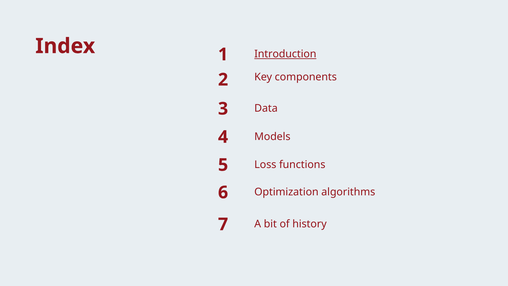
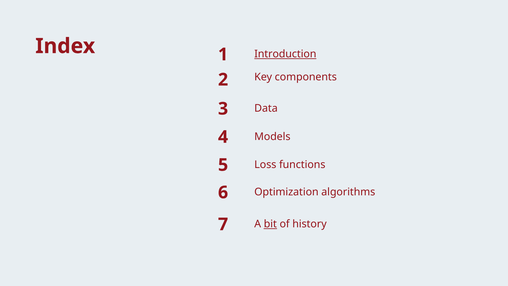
bit underline: none -> present
